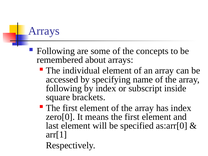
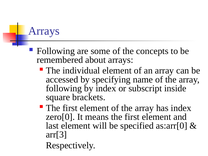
arr[1: arr[1 -> arr[3
